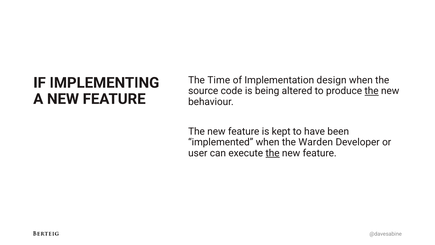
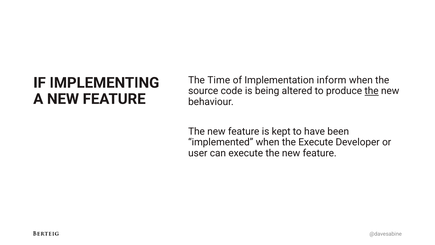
design: design -> inform
the Warden: Warden -> Execute
the at (273, 153) underline: present -> none
